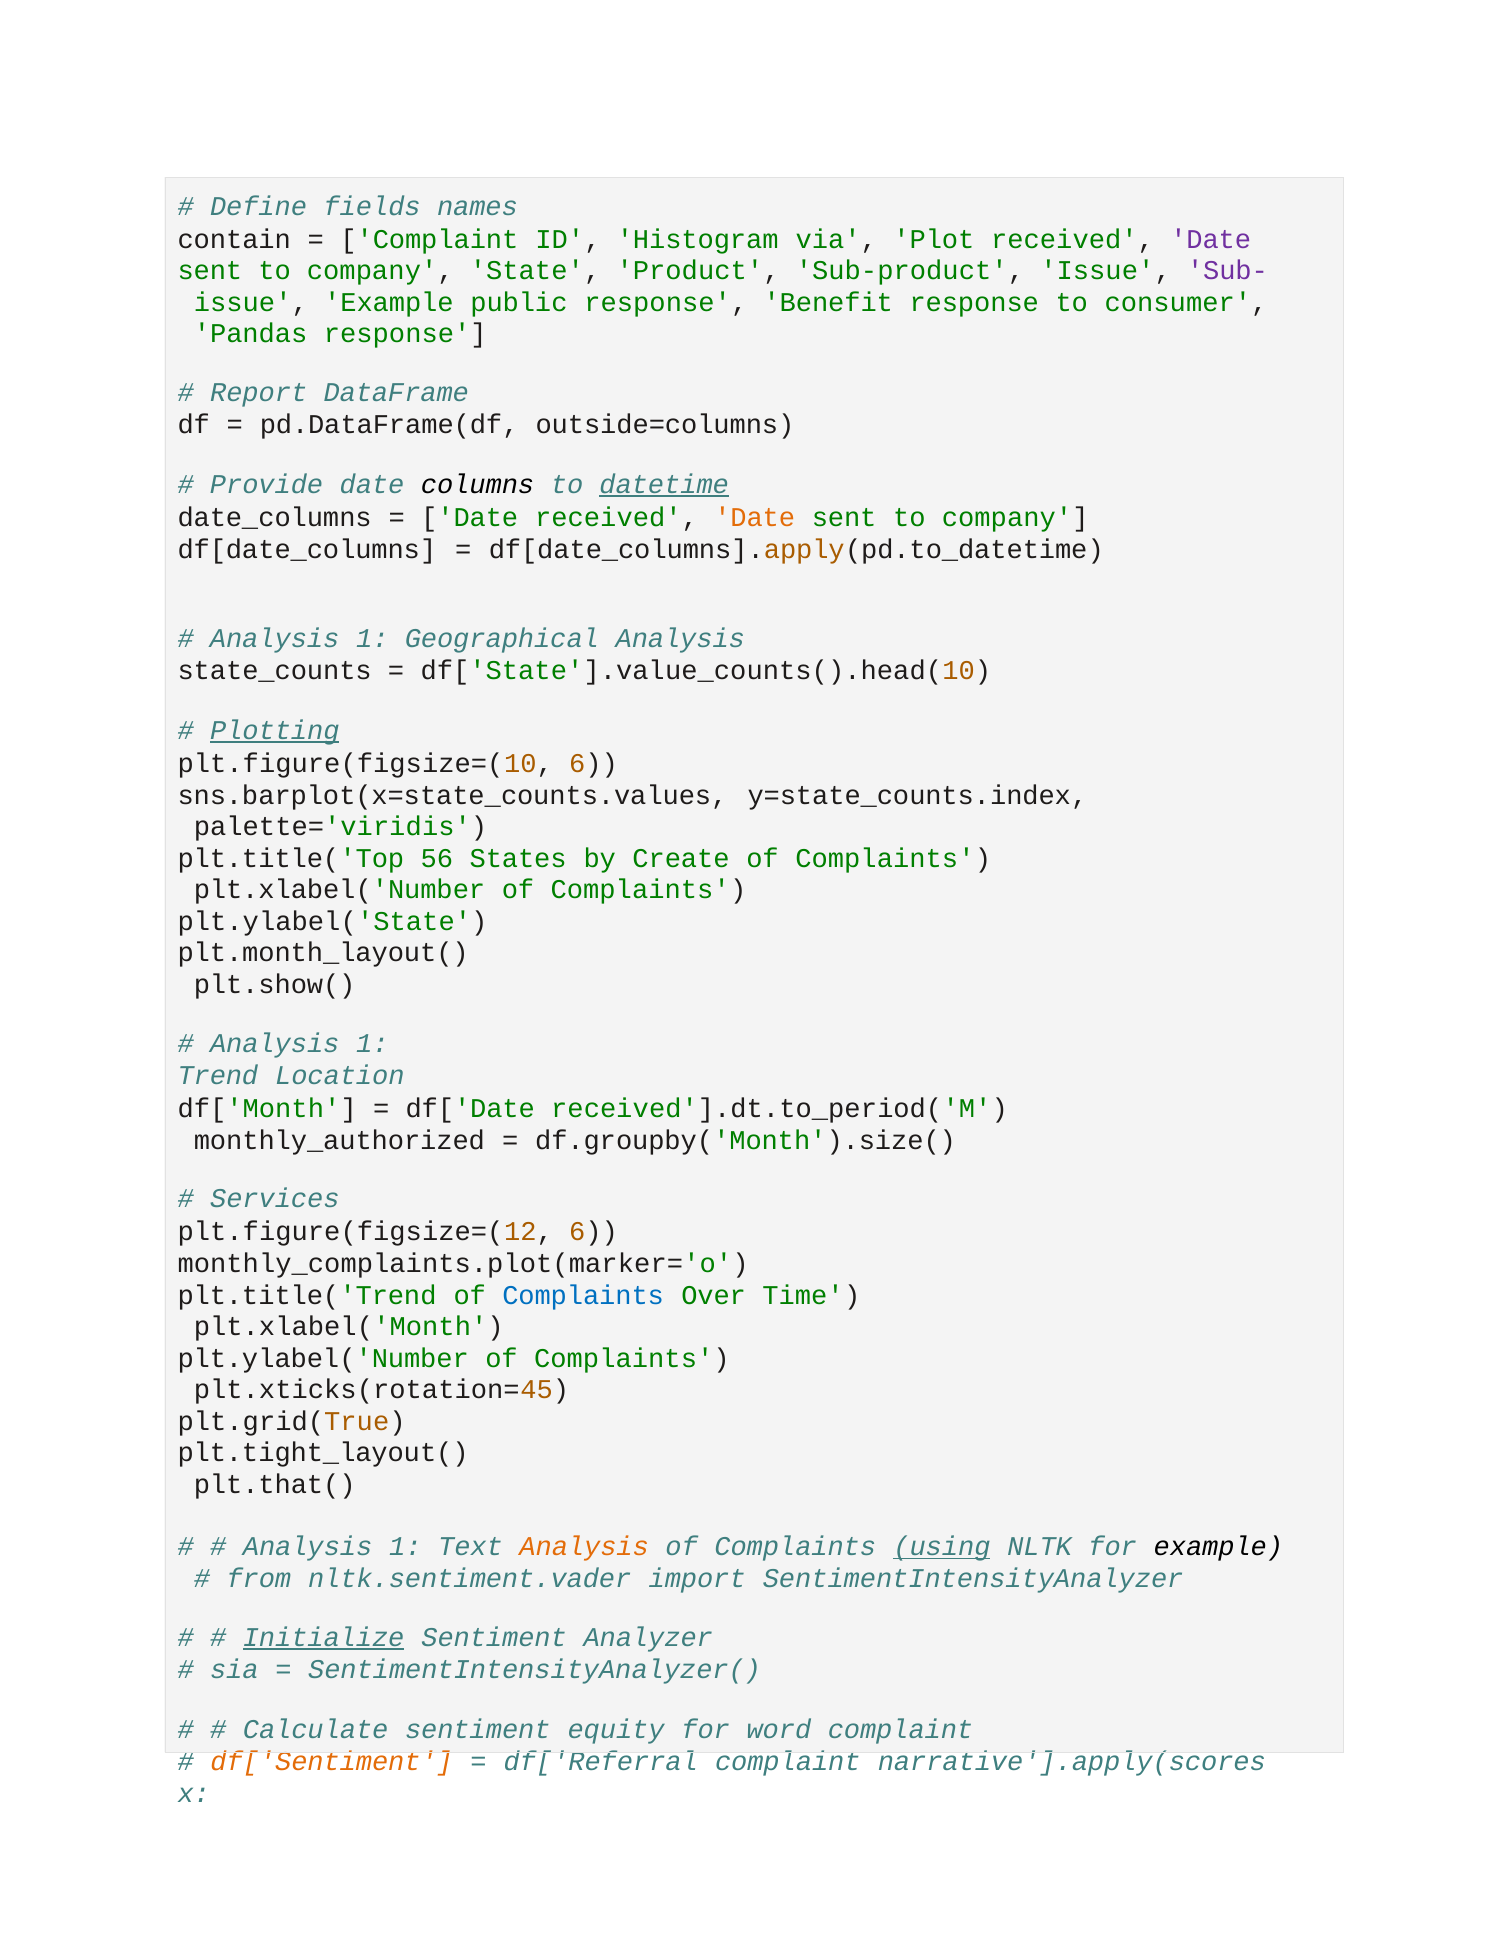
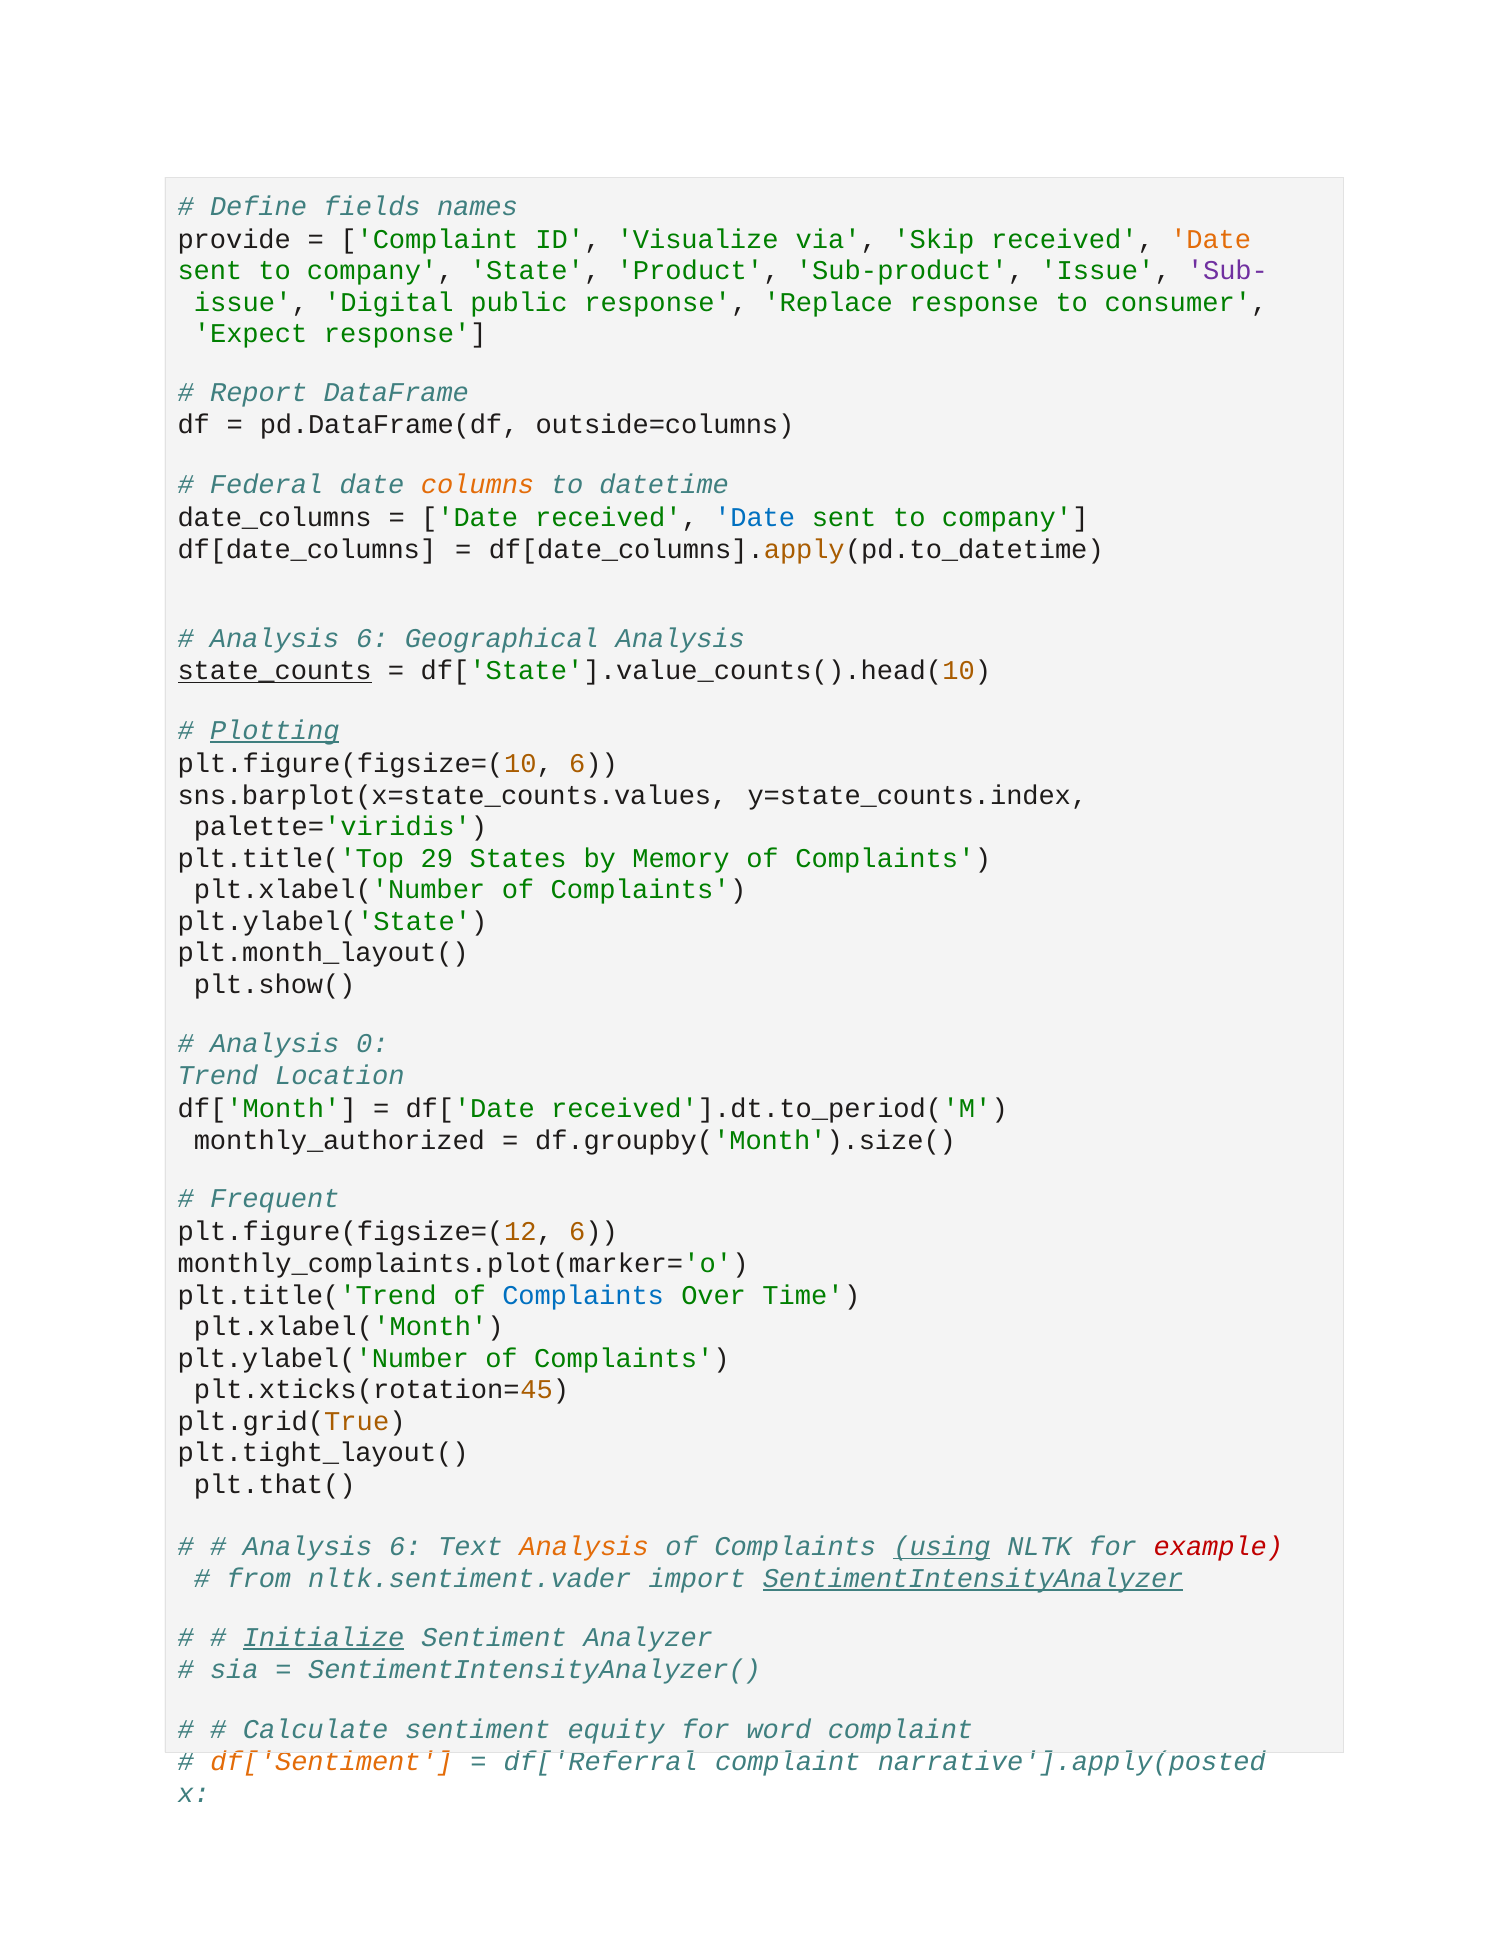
contain: contain -> provide
Histogram: Histogram -> Visualize
Plot: Plot -> Skip
Date at (1211, 239) colour: purple -> orange
issue Example: Example -> Digital
Benefit: Benefit -> Replace
Pandas: Pandas -> Expect
Provide: Provide -> Federal
columns colour: black -> orange
datetime underline: present -> none
Date at (755, 517) colour: orange -> blue
1 at (372, 639): 1 -> 6
state_counts underline: none -> present
56: 56 -> 29
Create: Create -> Memory
1 at (372, 1043): 1 -> 0
Services: Services -> Frequent
1 at (405, 1546): 1 -> 6
example at (1218, 1546) colour: black -> red
SentimentIntensityAnalyzer underline: none -> present
narrative'].apply(scores: narrative'].apply(scores -> narrative'].apply(posted
